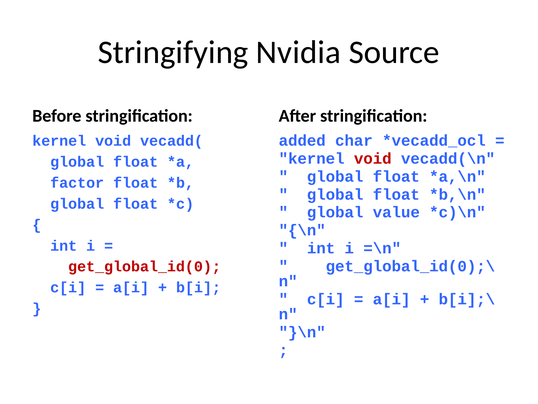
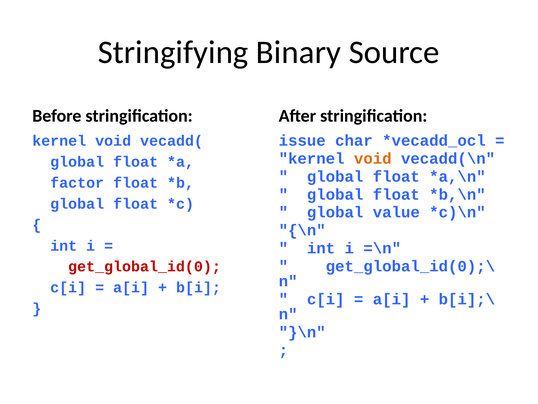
Nvidia: Nvidia -> Binary
added: added -> issue
void at (373, 158) colour: red -> orange
